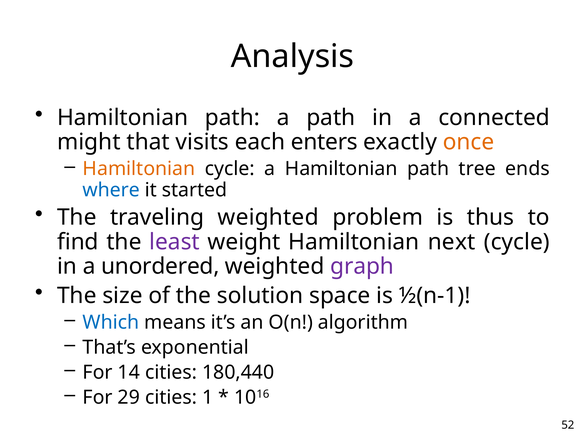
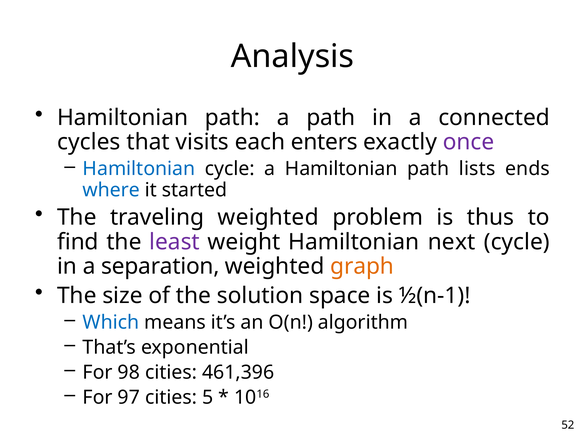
might: might -> cycles
once colour: orange -> purple
Hamiltonian at (139, 169) colour: orange -> blue
tree: tree -> lists
unordered: unordered -> separation
graph colour: purple -> orange
14: 14 -> 98
180,440: 180,440 -> 461,396
29: 29 -> 97
1: 1 -> 5
